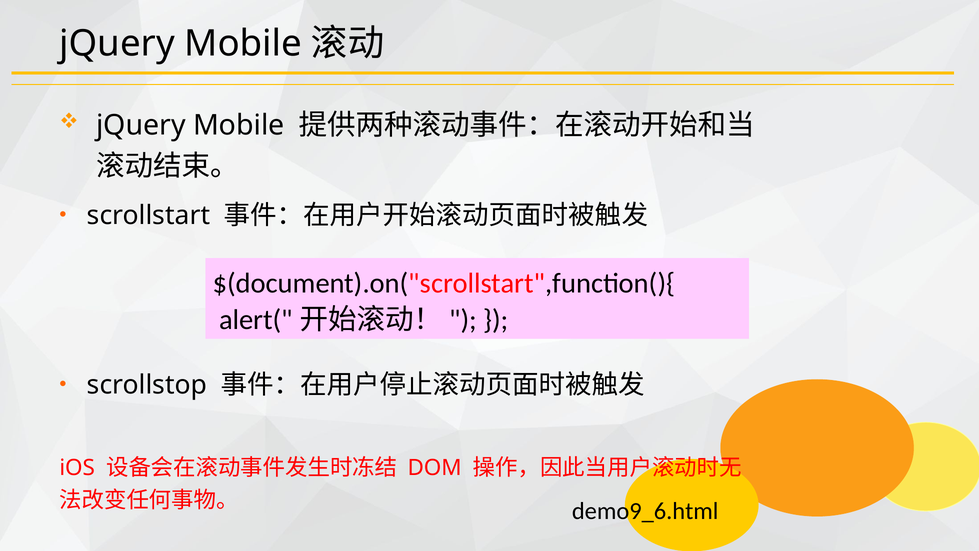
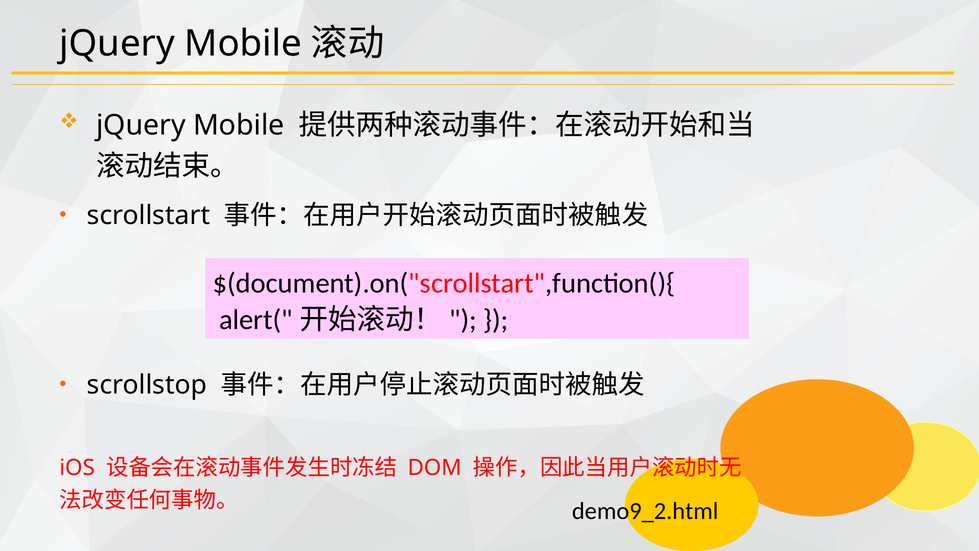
demo9_6.html: demo9_6.html -> demo9_2.html
